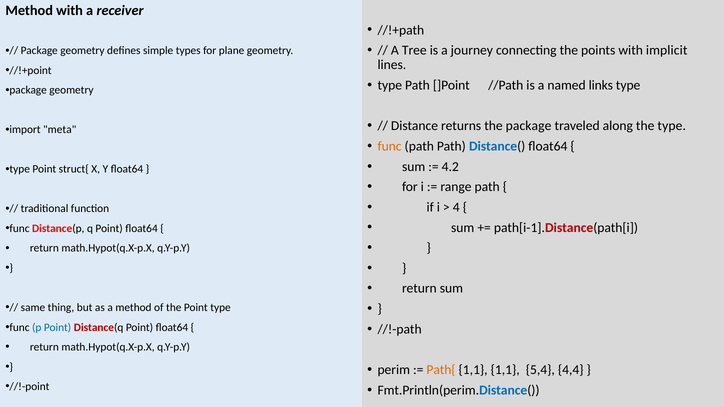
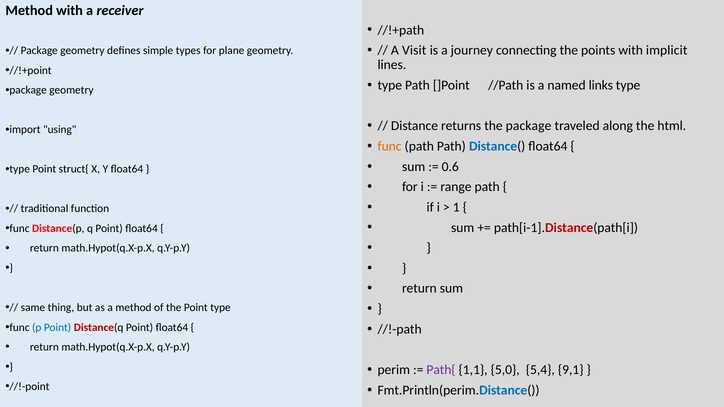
Tree: Tree -> Visit
the type: type -> html
meta: meta -> using
4.2: 4.2 -> 0.6
4: 4 -> 1
Path{ colour: orange -> purple
1,1 1,1: 1,1 -> 5,0
4,4: 4,4 -> 9,1
